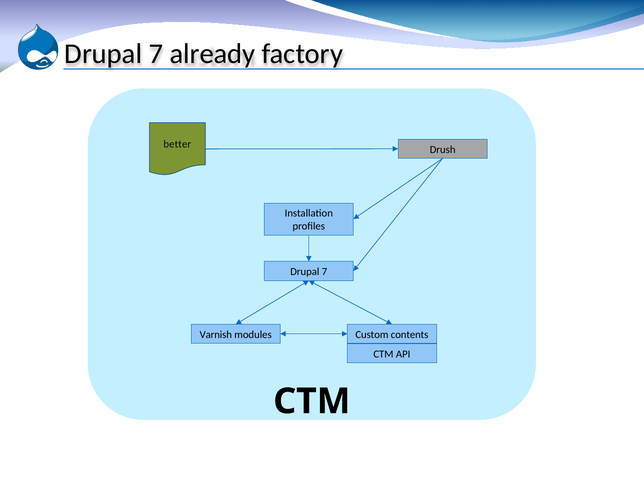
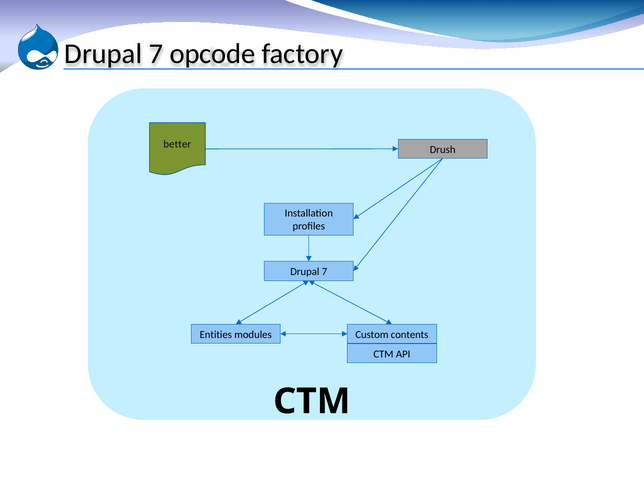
already: already -> opcode
Varnish: Varnish -> Entities
